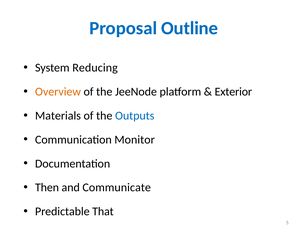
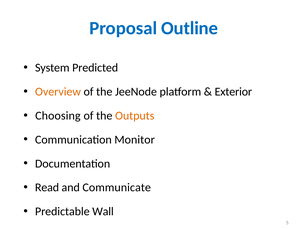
Reducing: Reducing -> Predicted
Materials: Materials -> Choosing
Outputs colour: blue -> orange
Then: Then -> Read
That: That -> Wall
